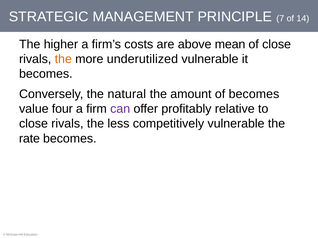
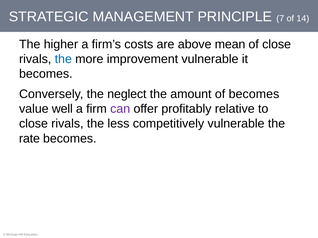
the at (63, 59) colour: orange -> blue
underutilized: underutilized -> improvement
natural: natural -> neglect
four: four -> well
